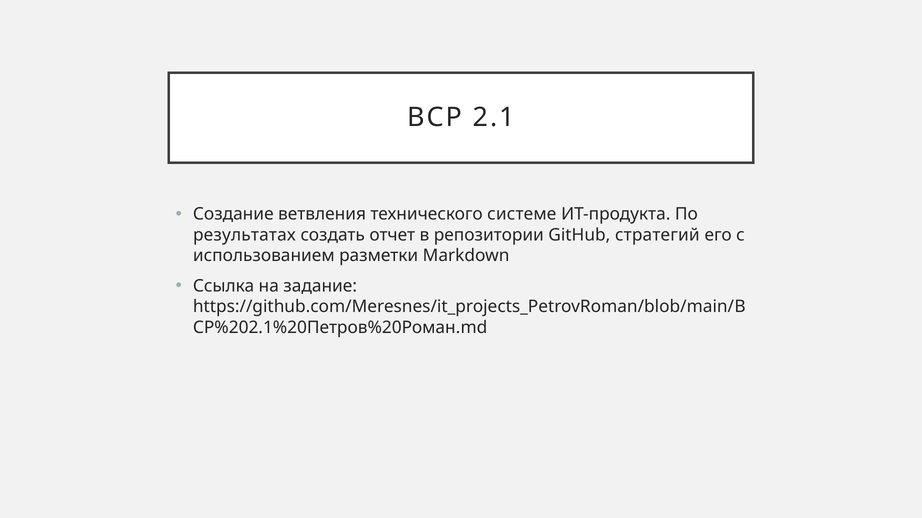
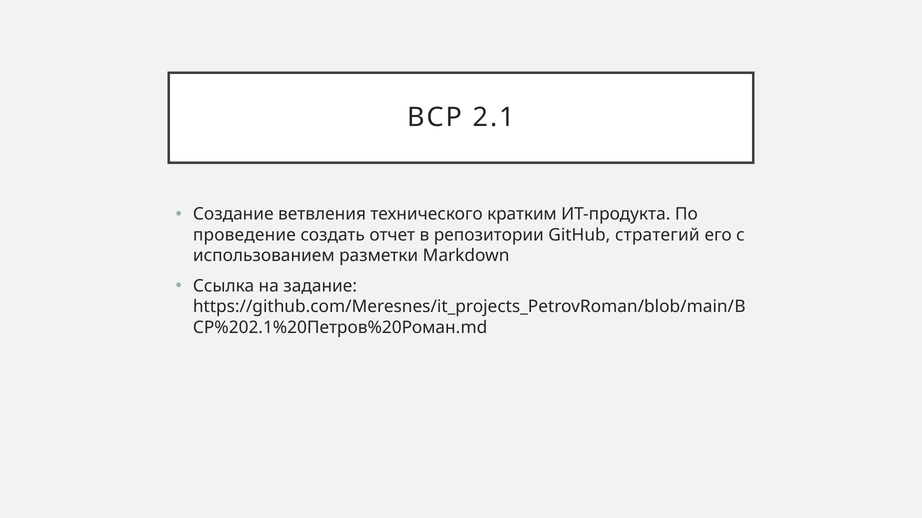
системе: системе -> кратким
результатах: результатах -> проведение
